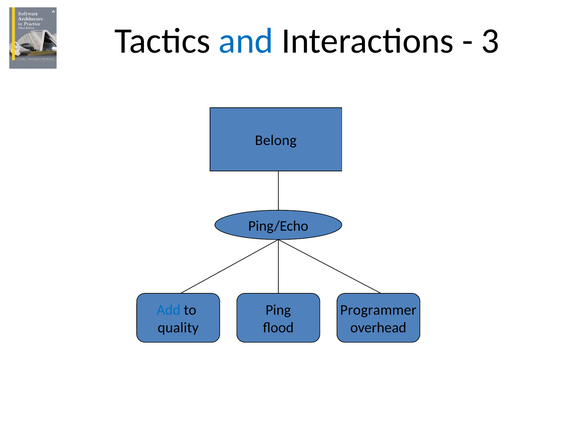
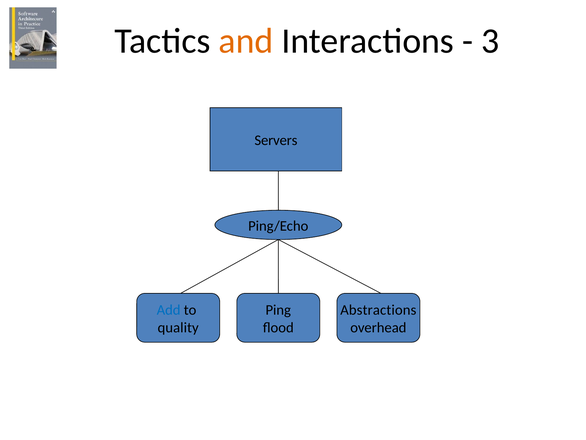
and colour: blue -> orange
Belong: Belong -> Servers
Programmer: Programmer -> Abstractions
